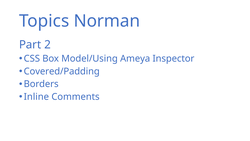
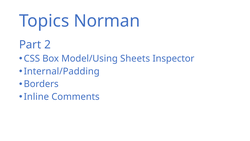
Ameya: Ameya -> Sheets
Covered/Padding: Covered/Padding -> Internal/Padding
